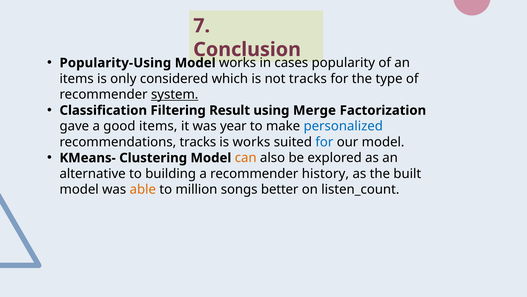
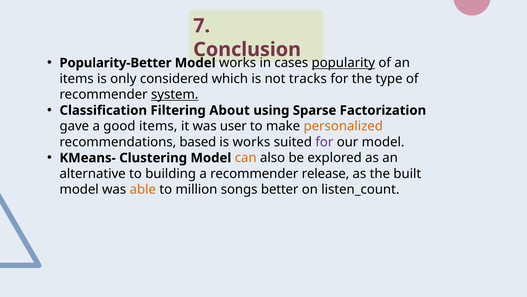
Popularity-Using: Popularity-Using -> Popularity-Better
popularity underline: none -> present
Result: Result -> About
Merge: Merge -> Sparse
year: year -> user
personalized colour: blue -> orange
recommendations tracks: tracks -> based
for at (324, 142) colour: blue -> purple
history: history -> release
